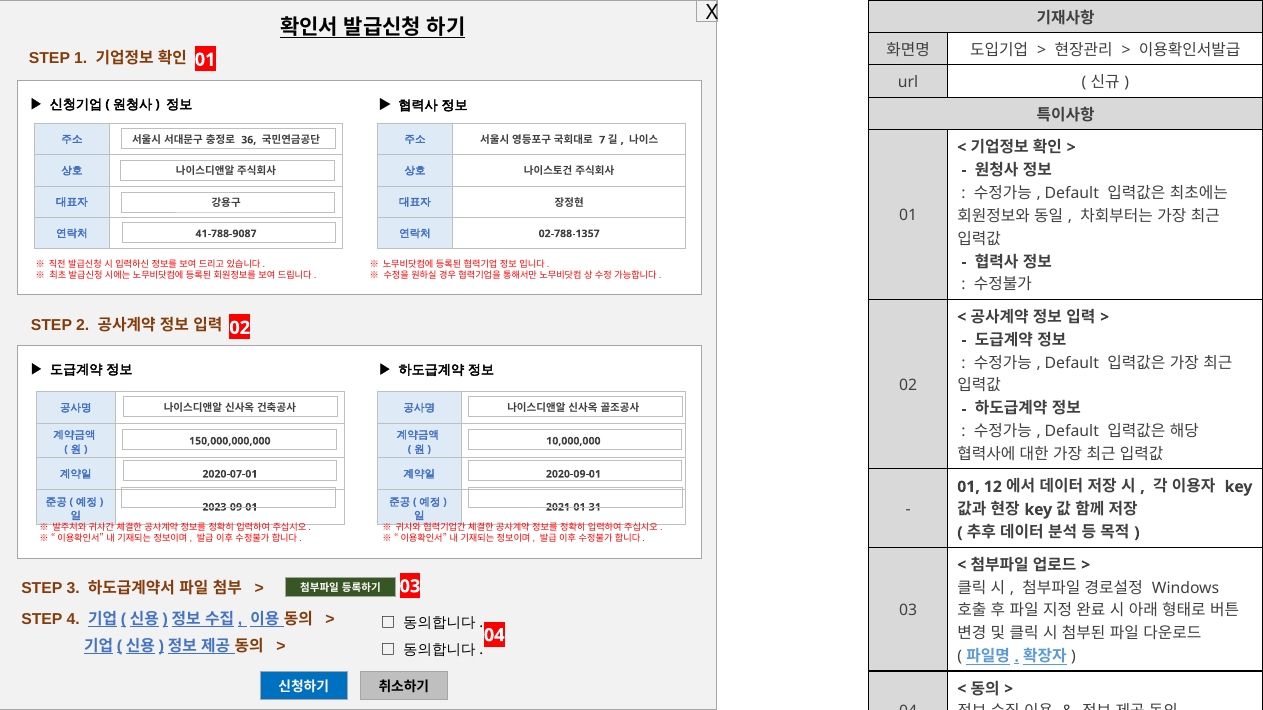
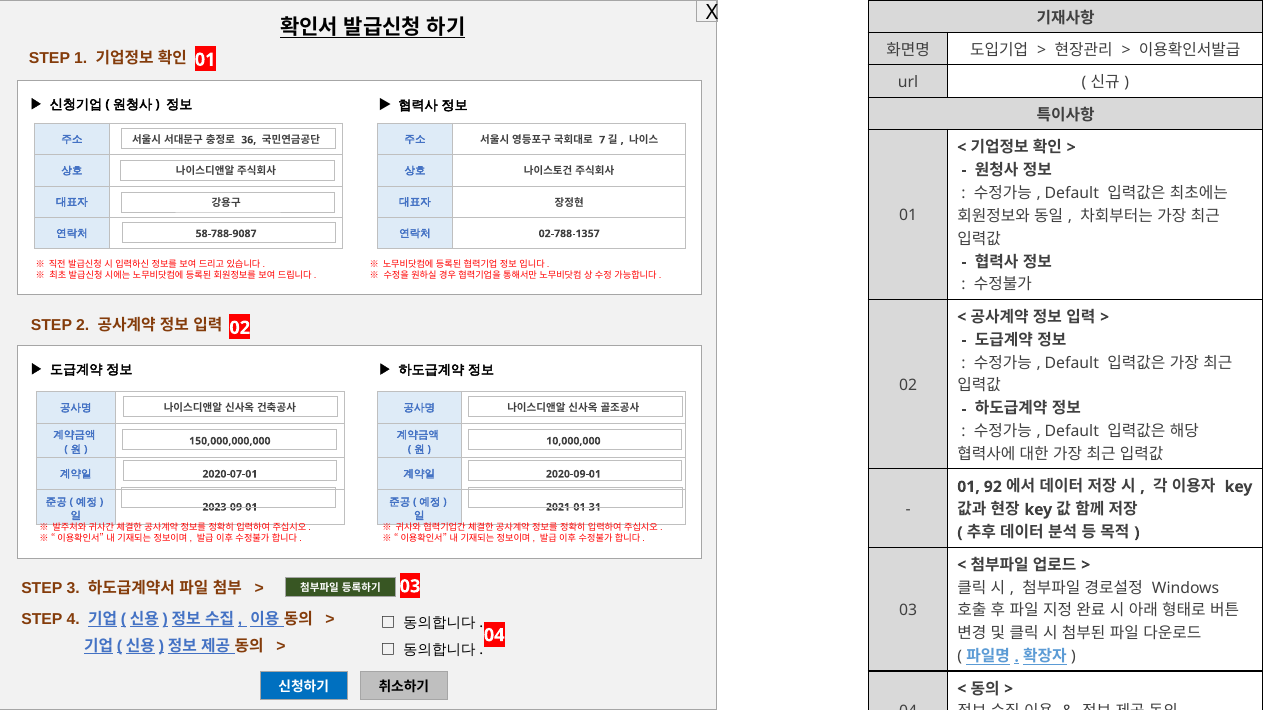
41-788-9087: 41-788-9087 -> 58-788-9087
12: 12 -> 92
